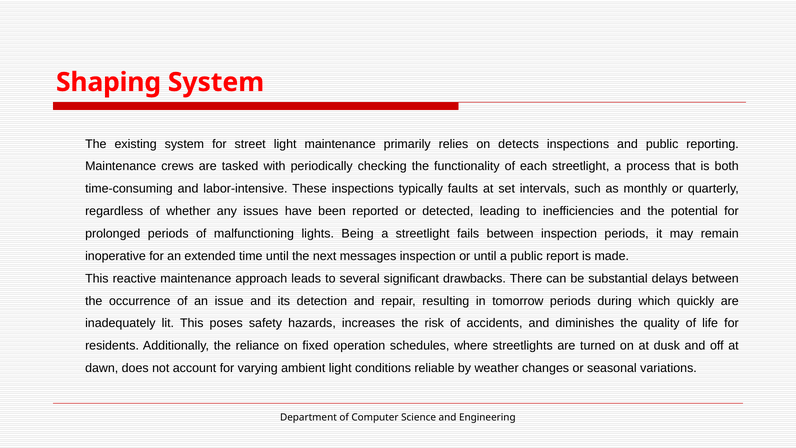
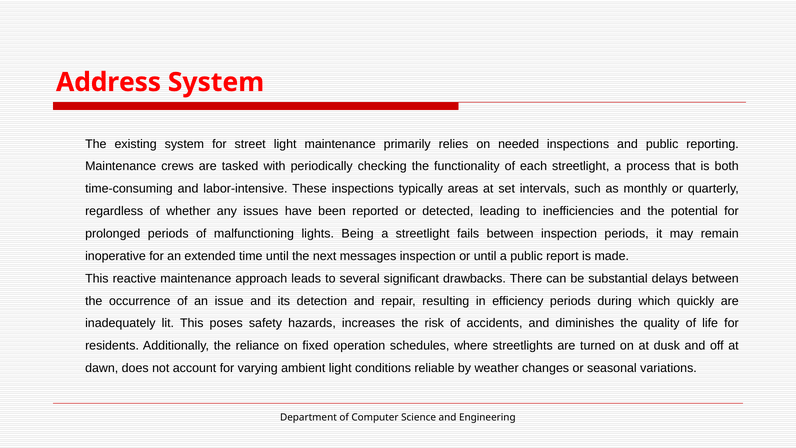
Shaping: Shaping -> Address
detects: detects -> needed
faults: faults -> areas
tomorrow: tomorrow -> efficiency
